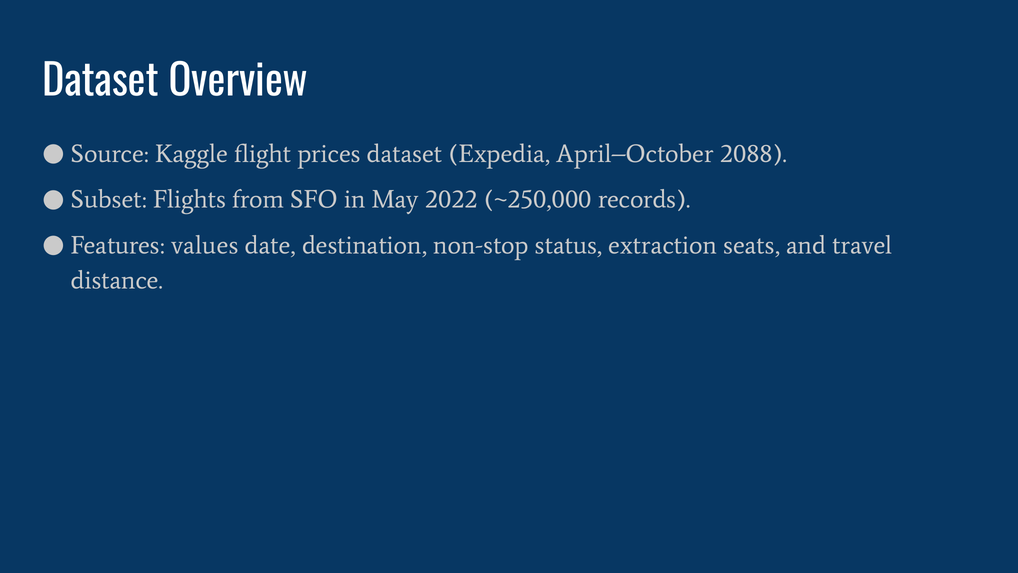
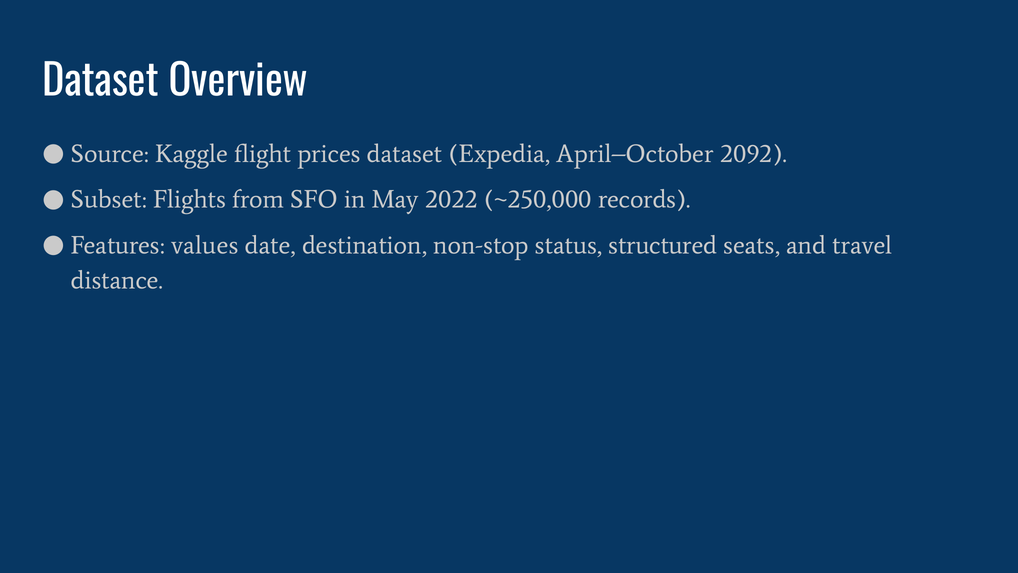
2088: 2088 -> 2092
extraction: extraction -> structured
